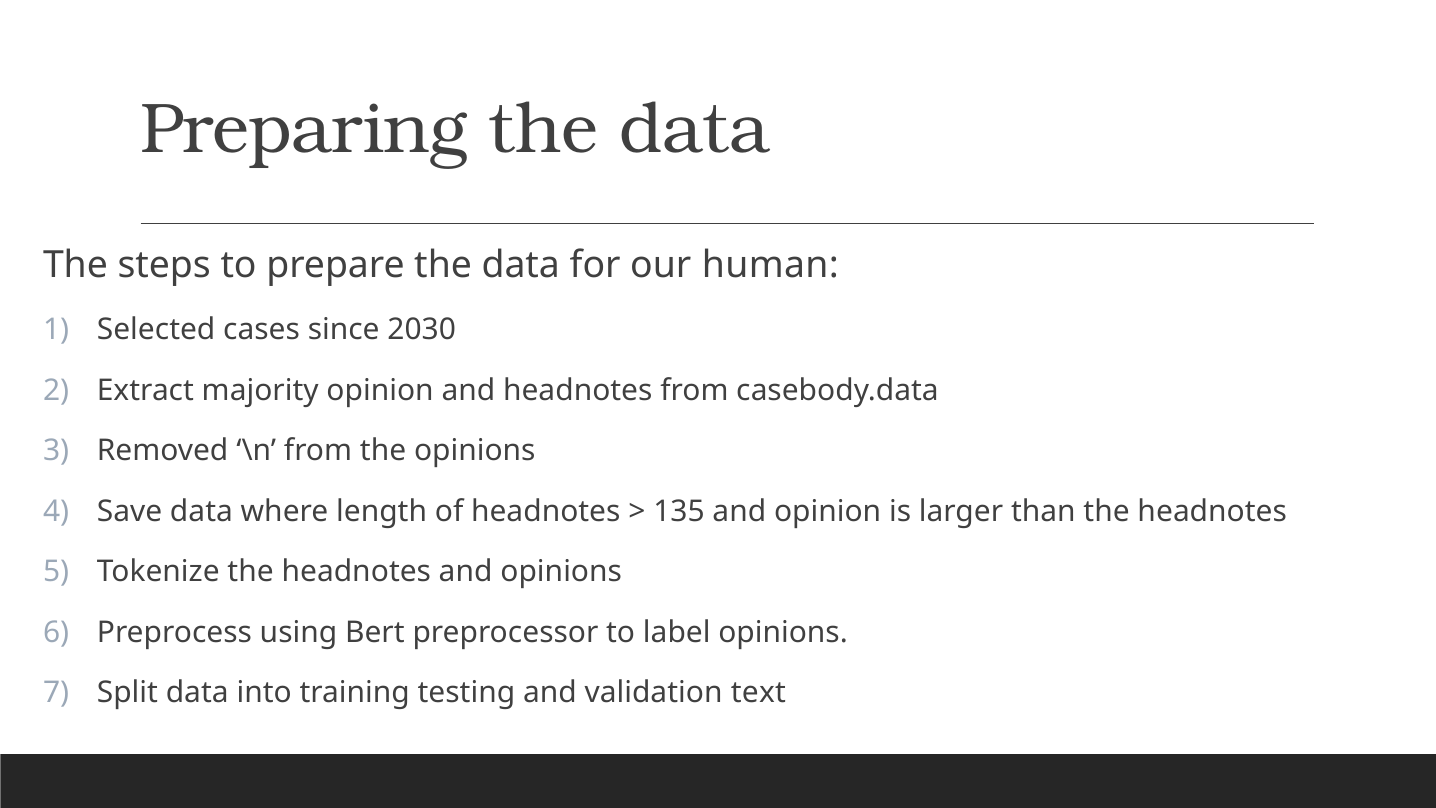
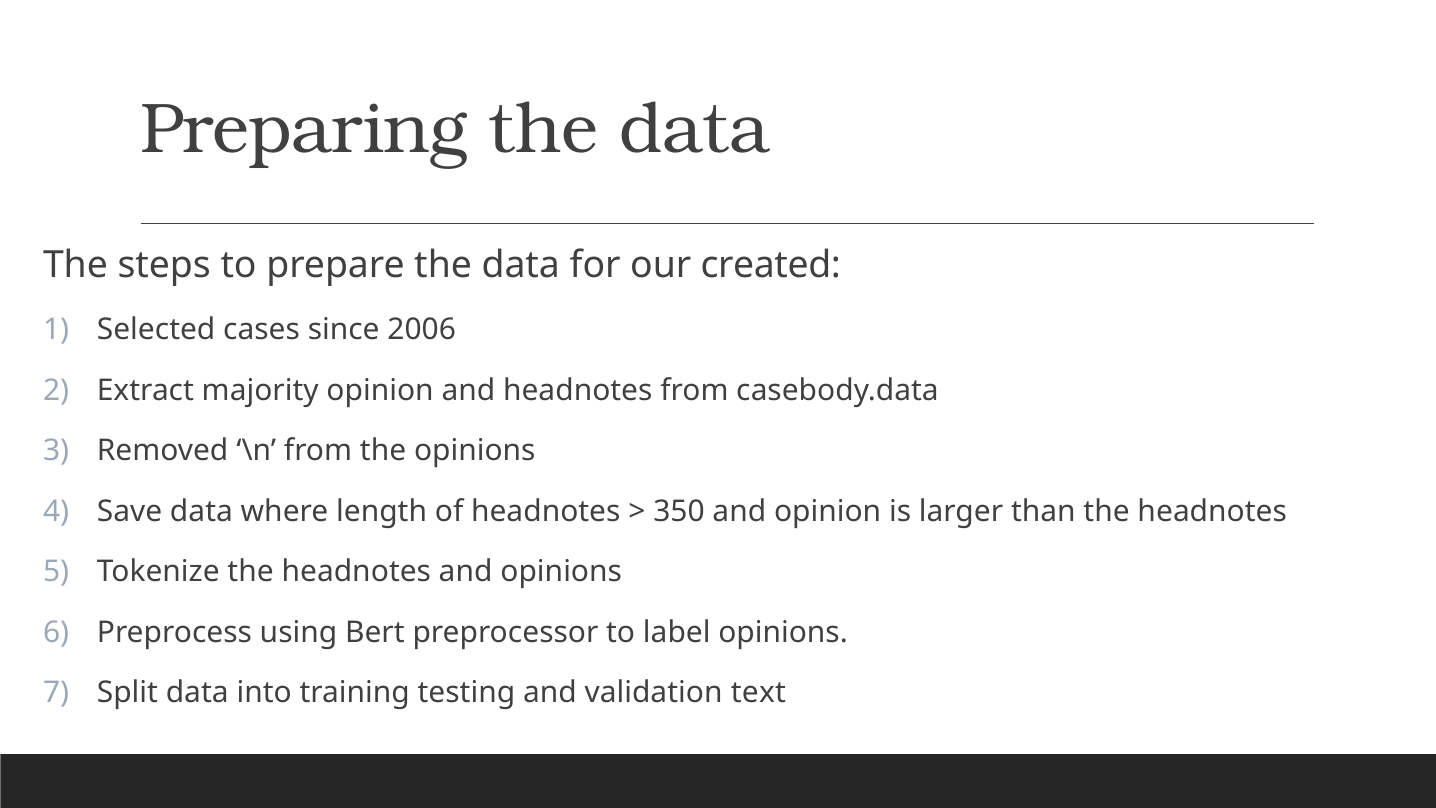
human: human -> created
2030: 2030 -> 2006
135: 135 -> 350
